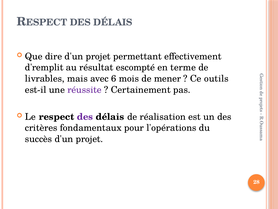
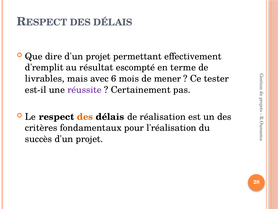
outils: outils -> tester
des at (85, 116) colour: purple -> orange
l'opérations: l'opérations -> l'réalisation
